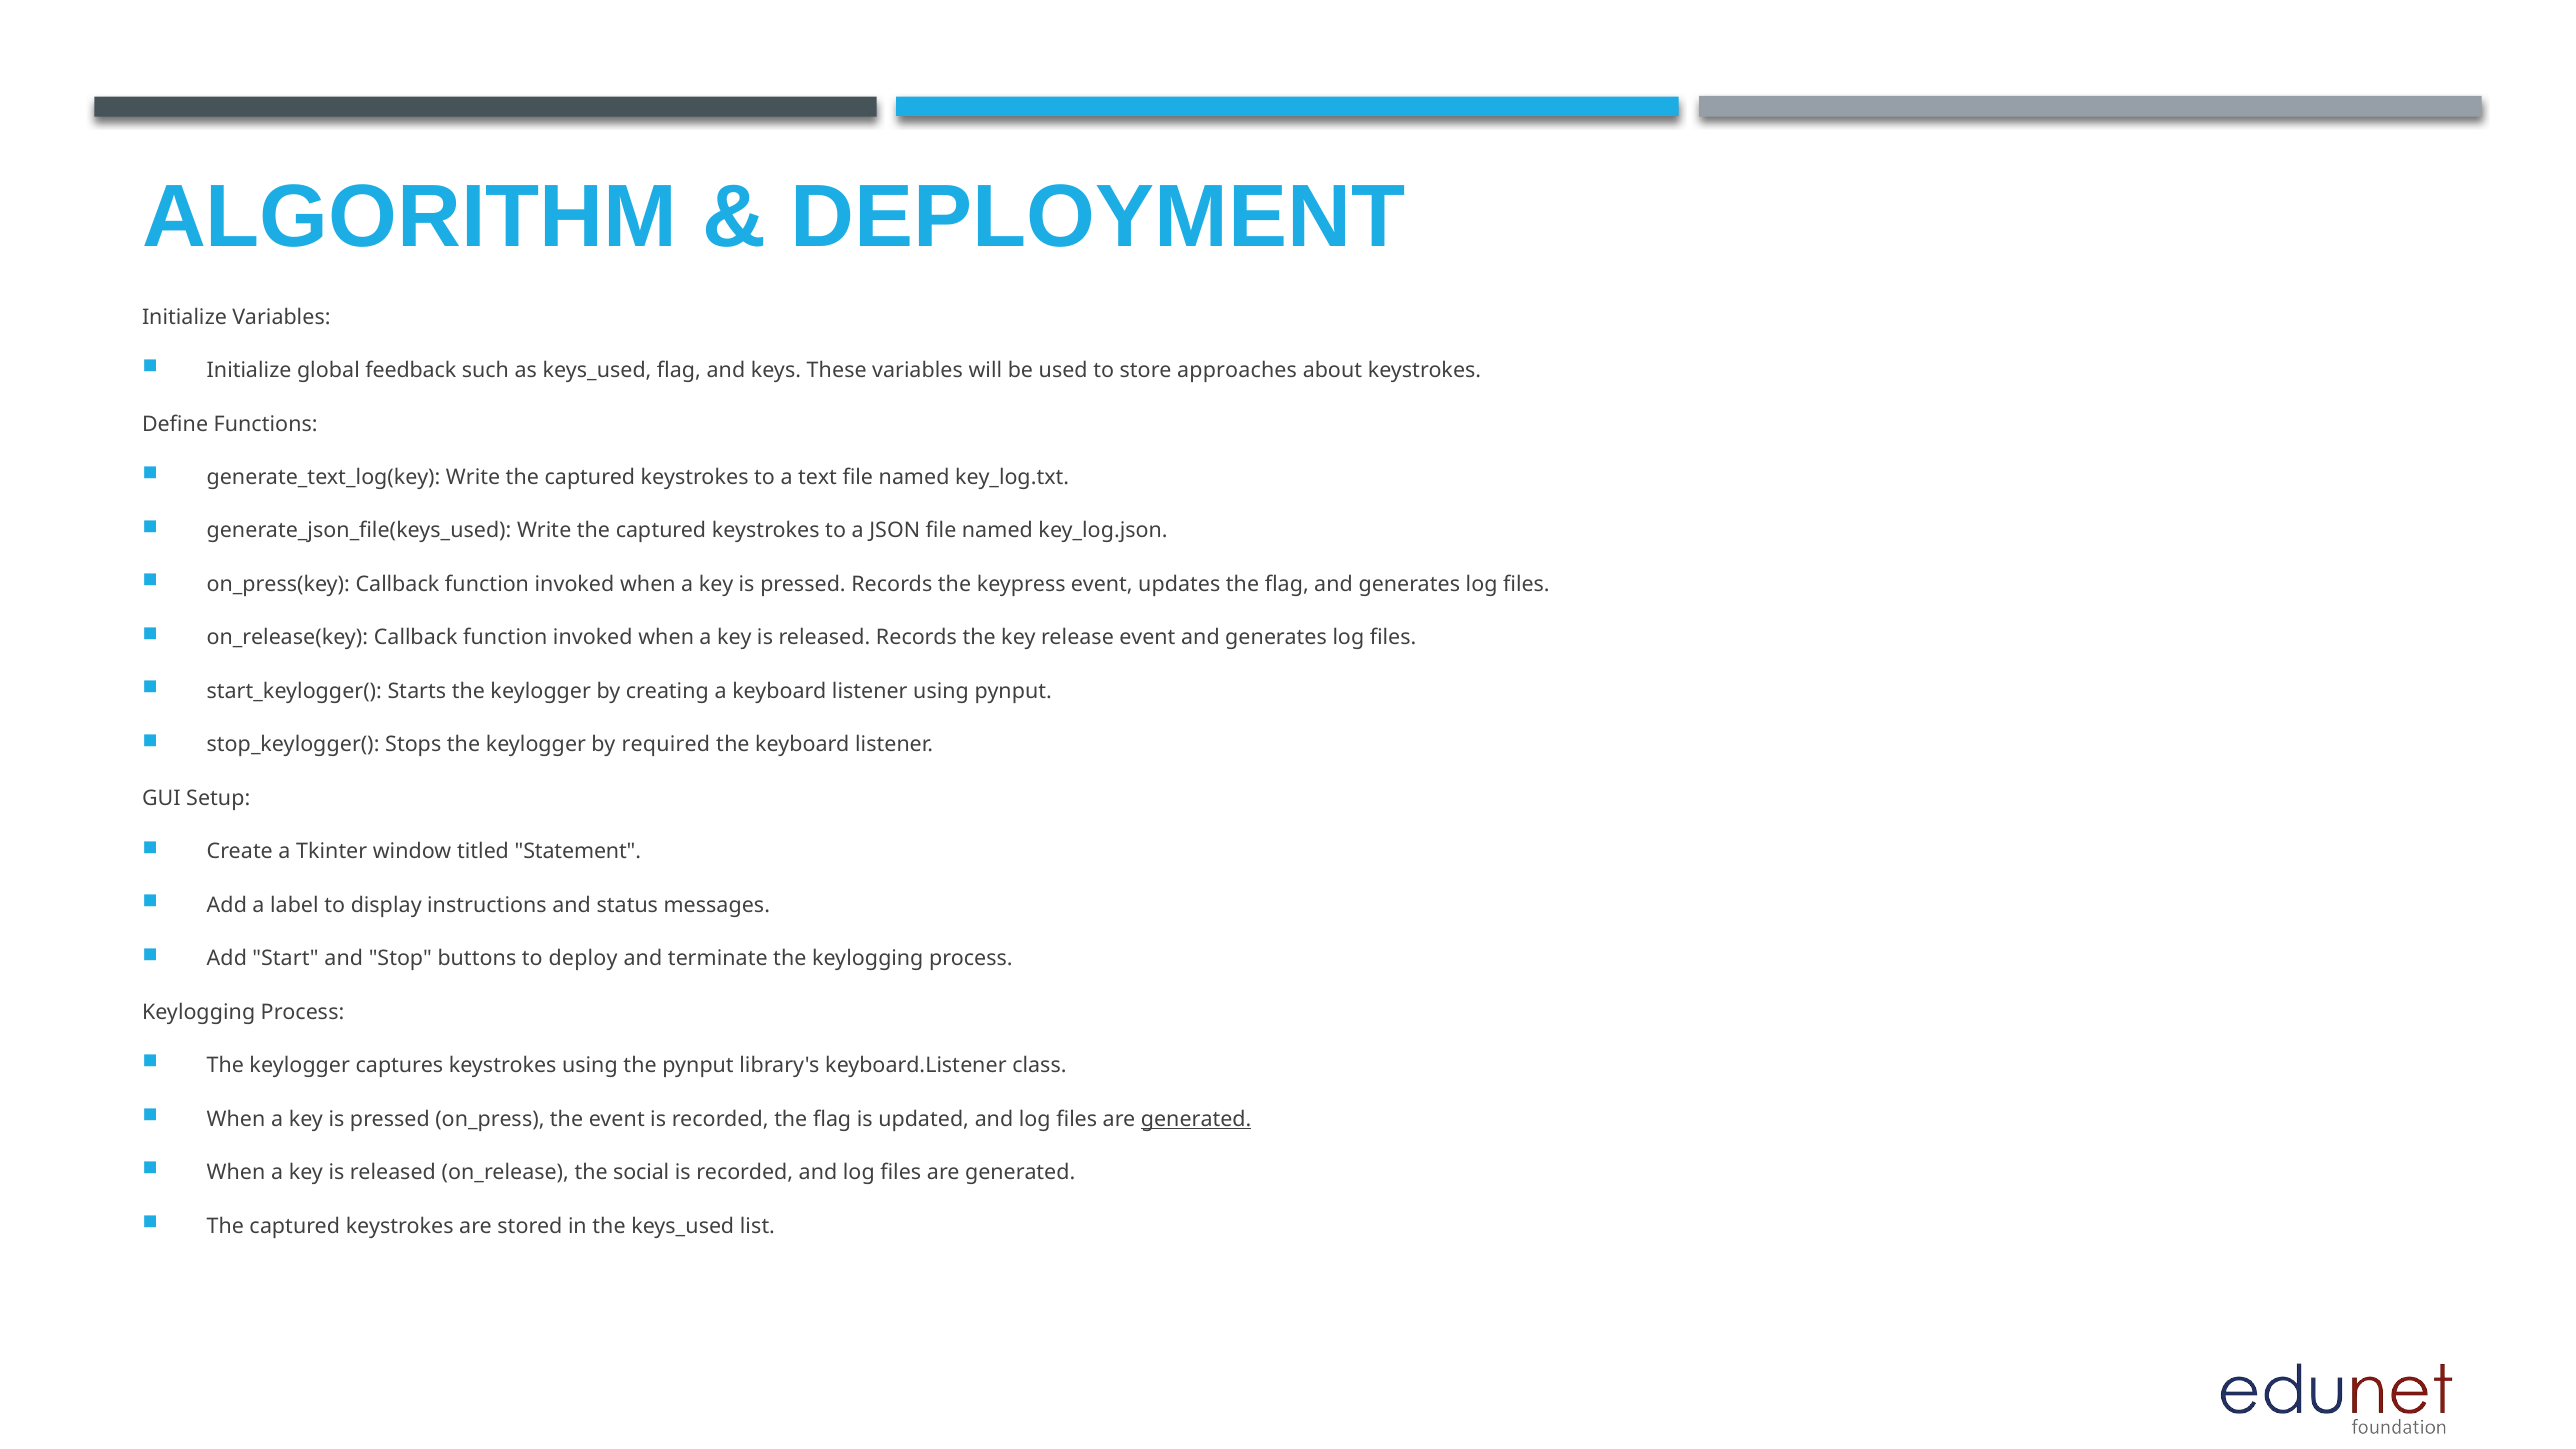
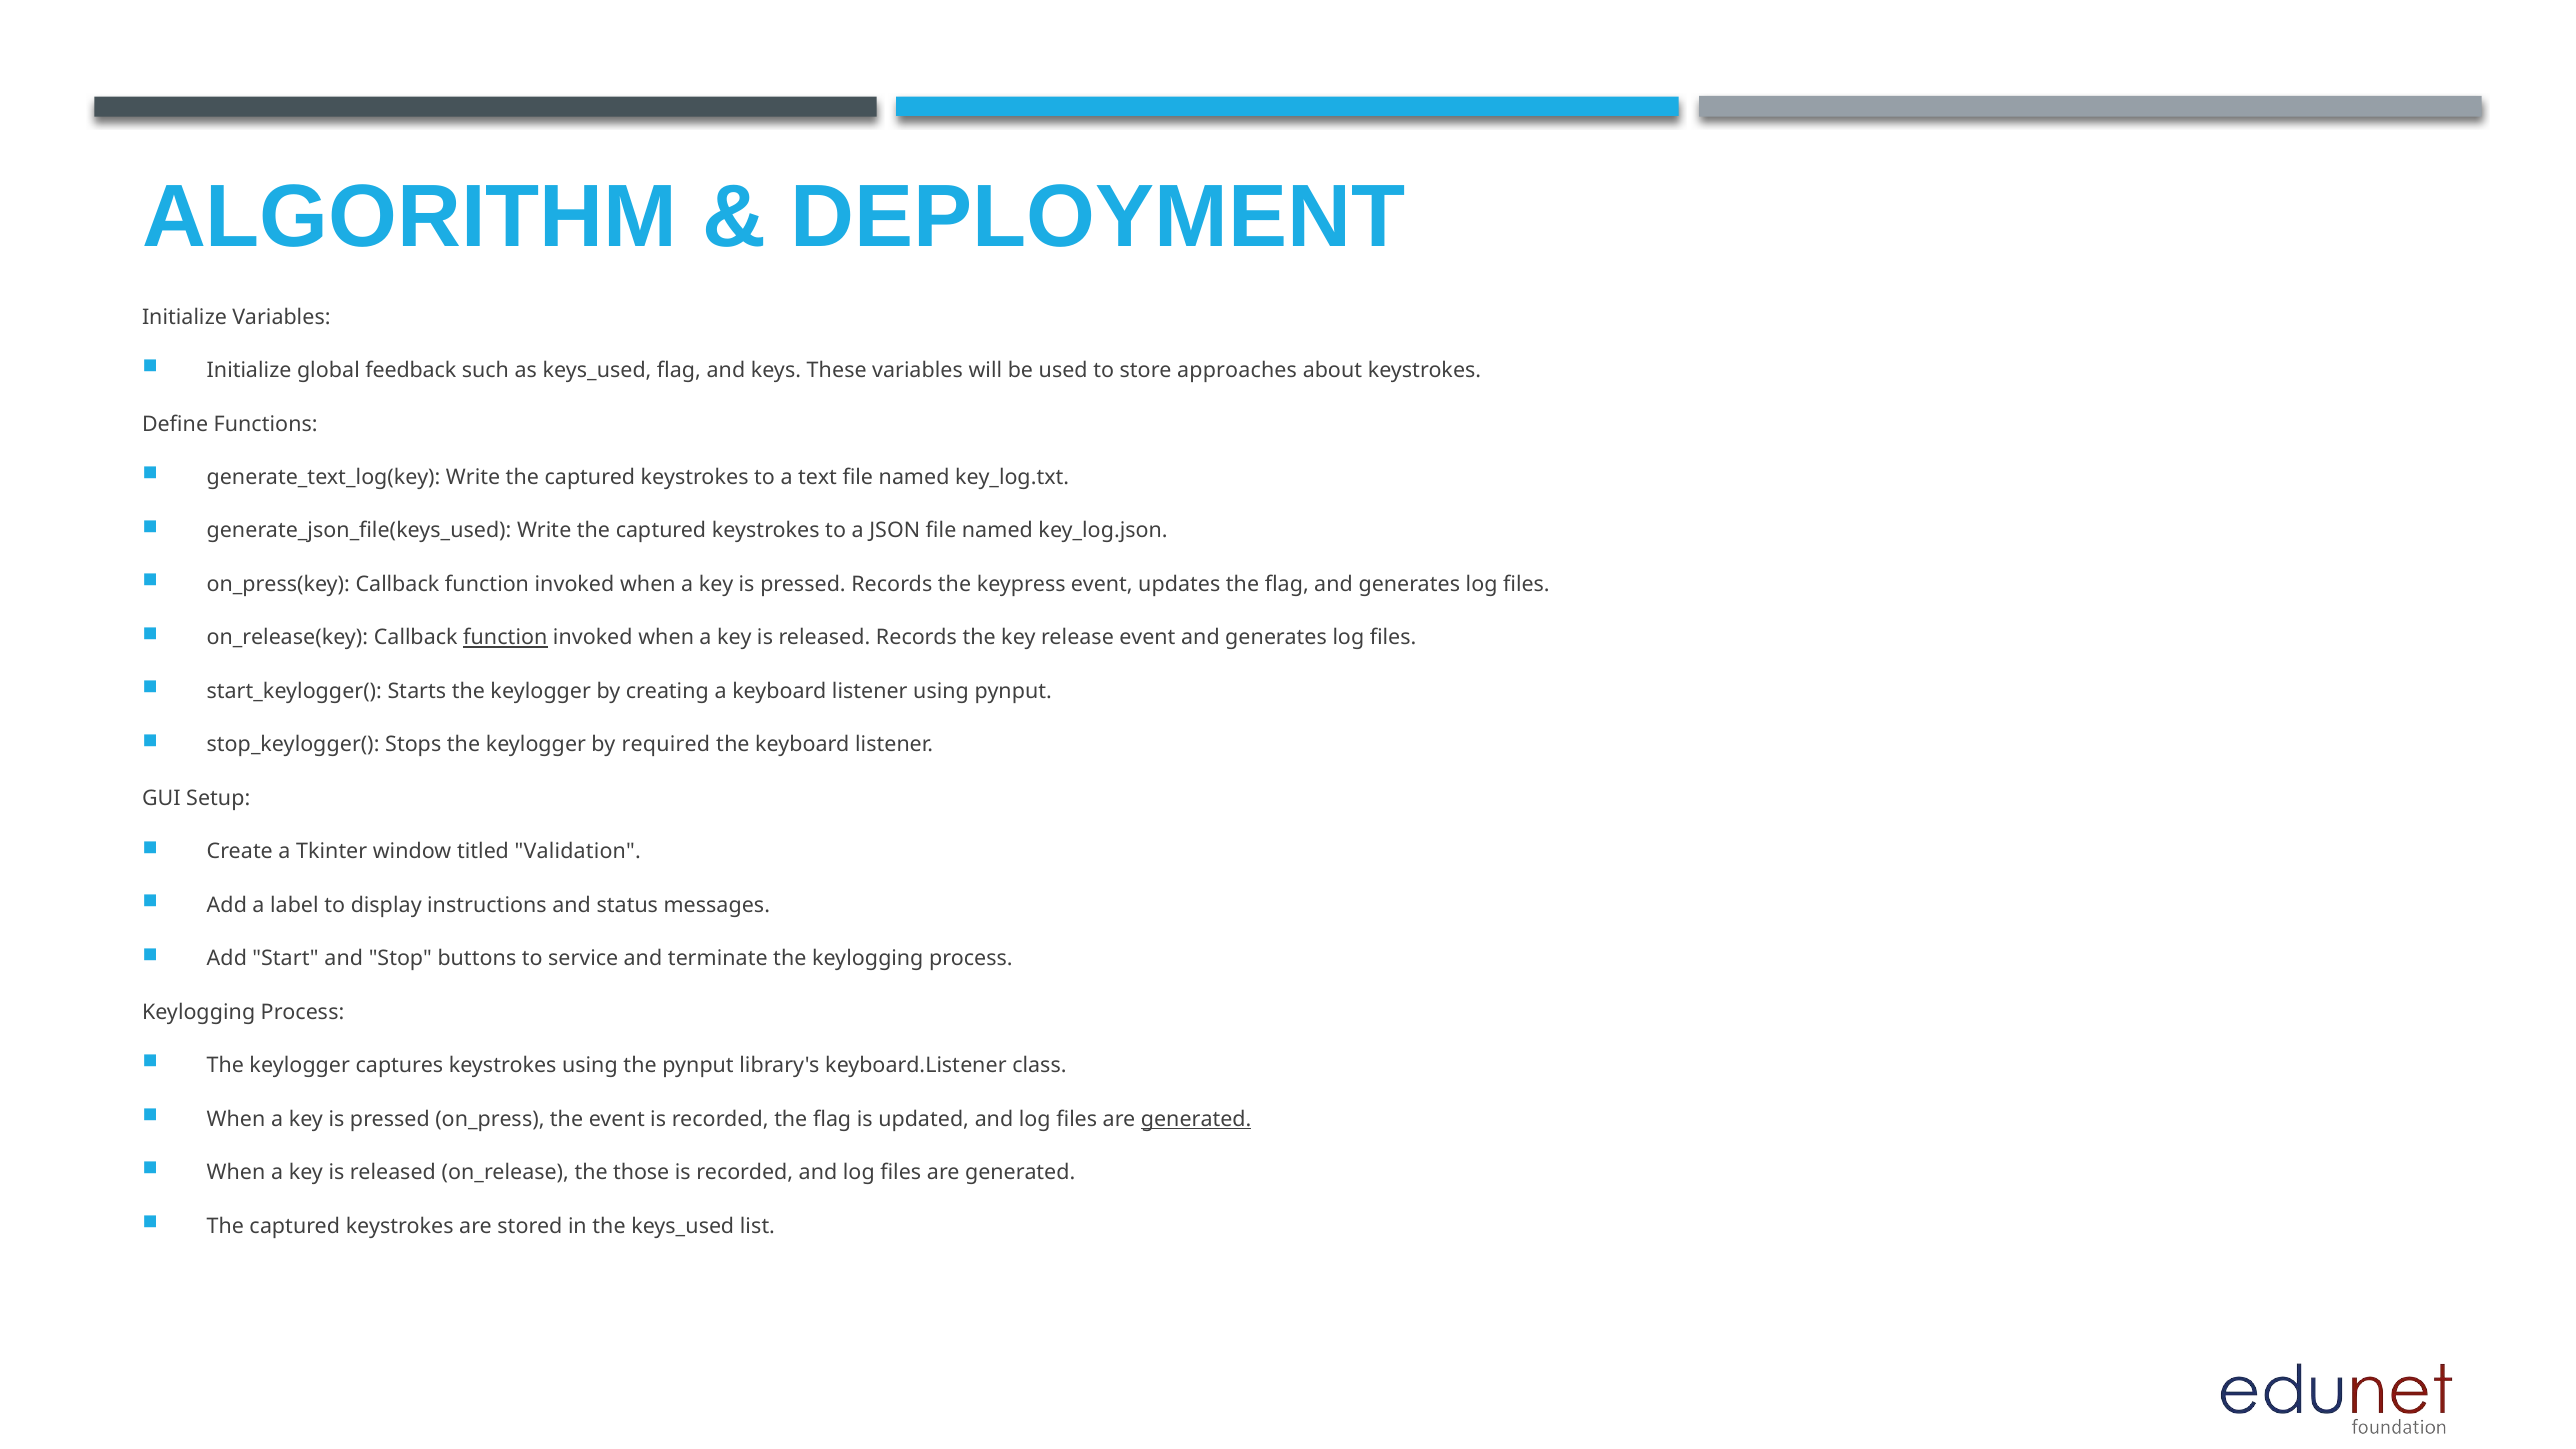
function at (505, 638) underline: none -> present
Statement: Statement -> Validation
deploy: deploy -> service
social: social -> those
